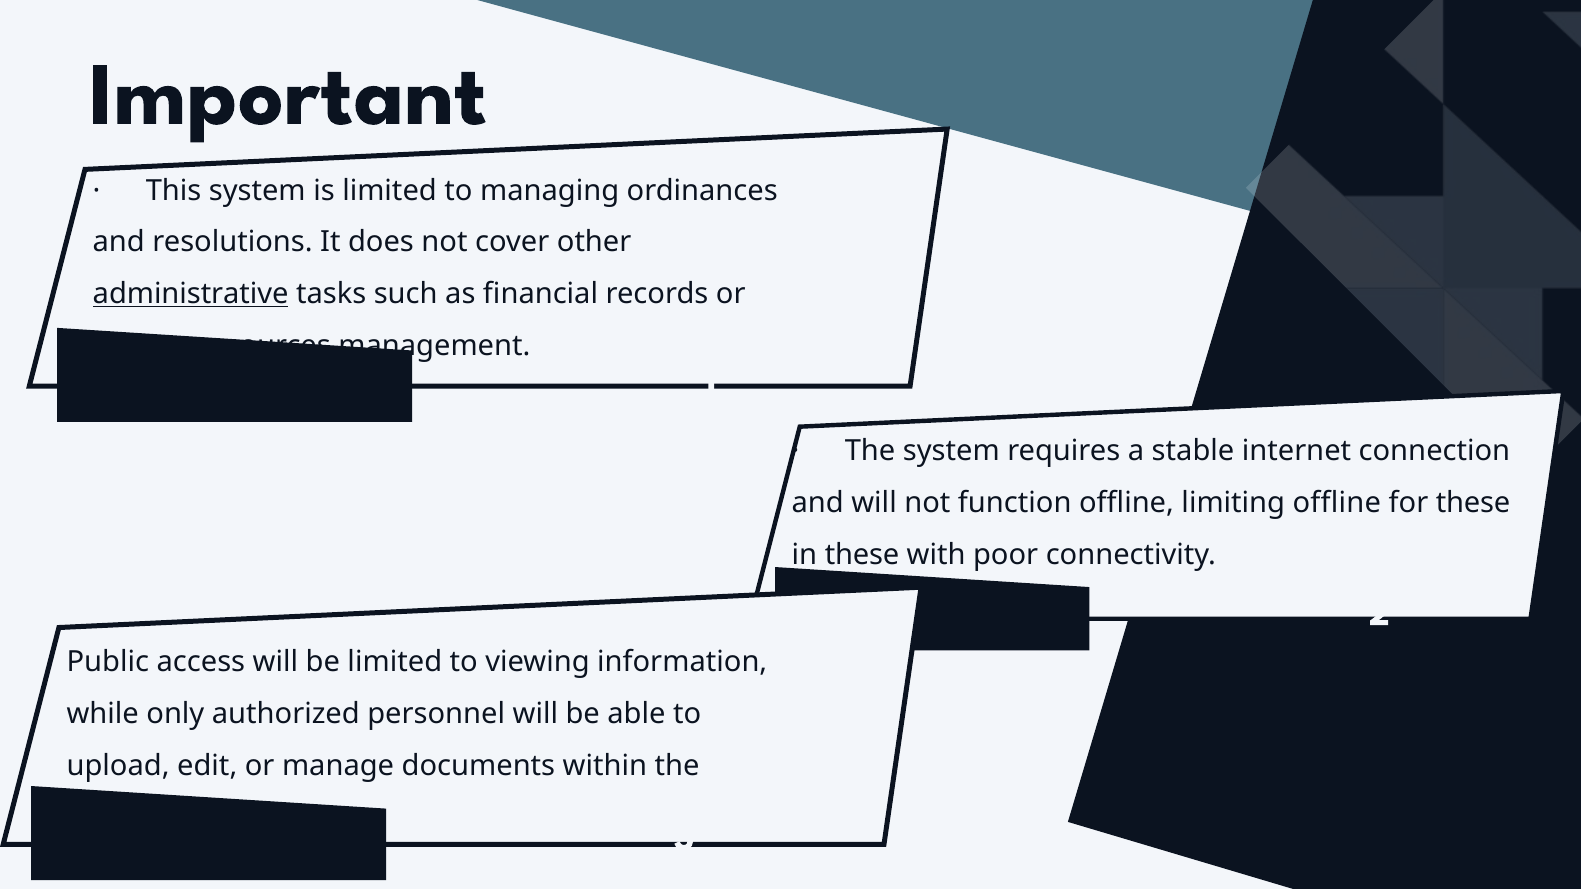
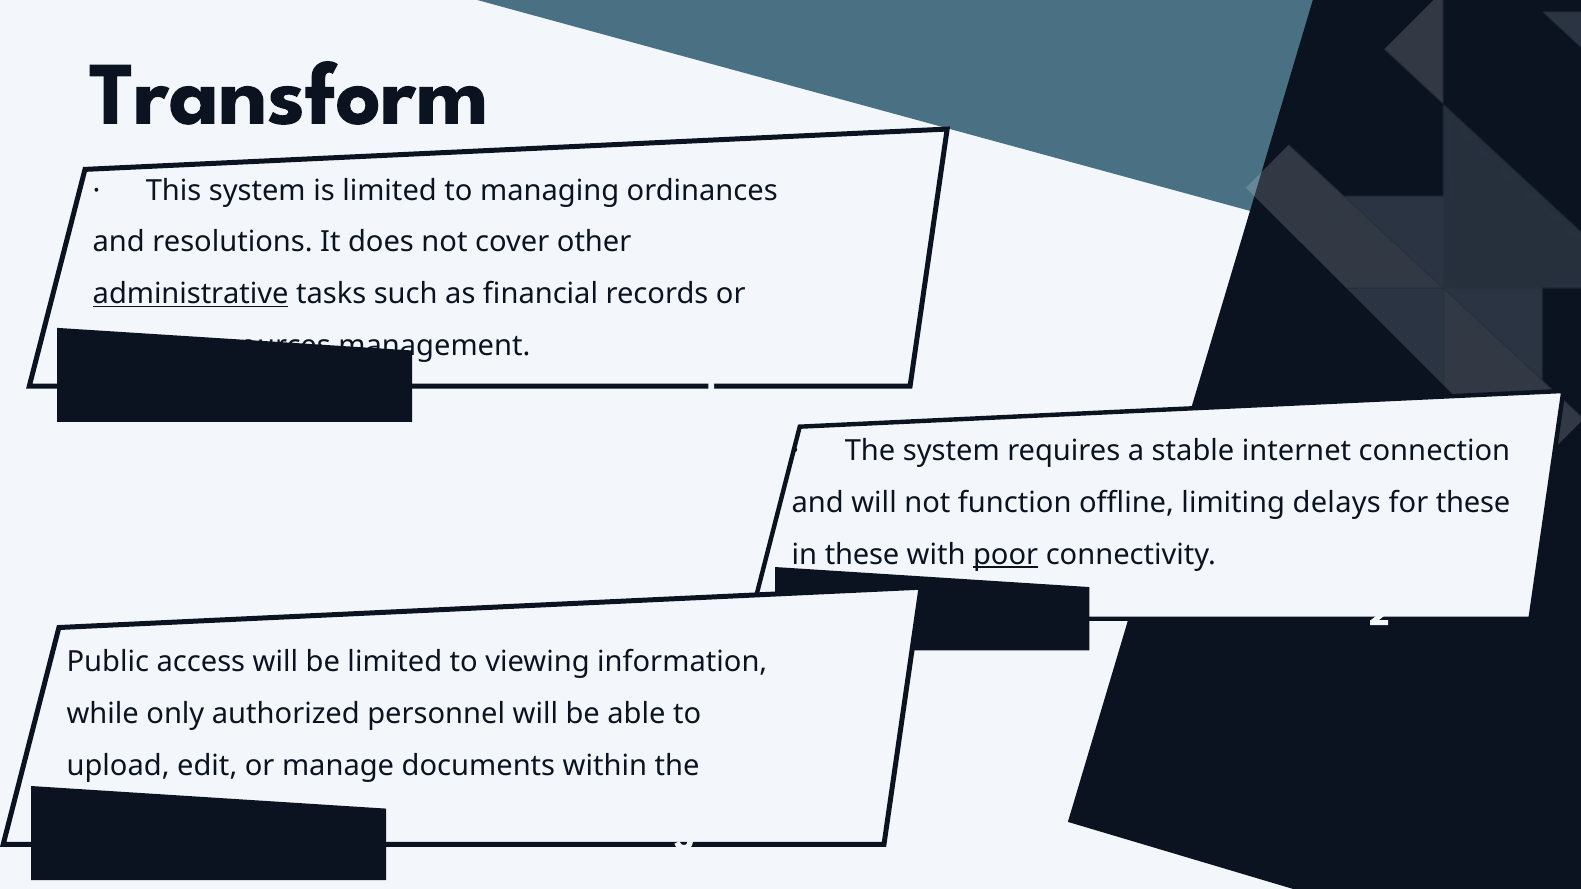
Important: Important -> Transform
limiting offline: offline -> delays
poor underline: none -> present
